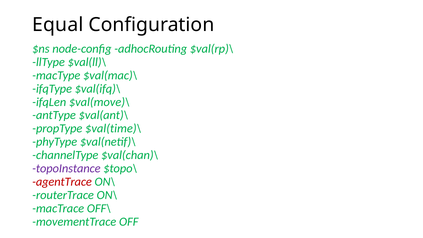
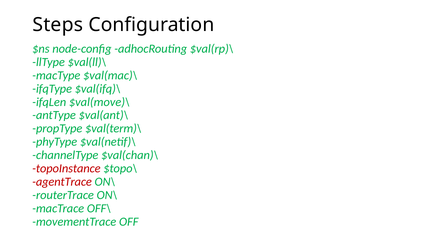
Equal: Equal -> Steps
$val(time)\: $val(time)\ -> $val(term)\
topoInstance colour: purple -> red
